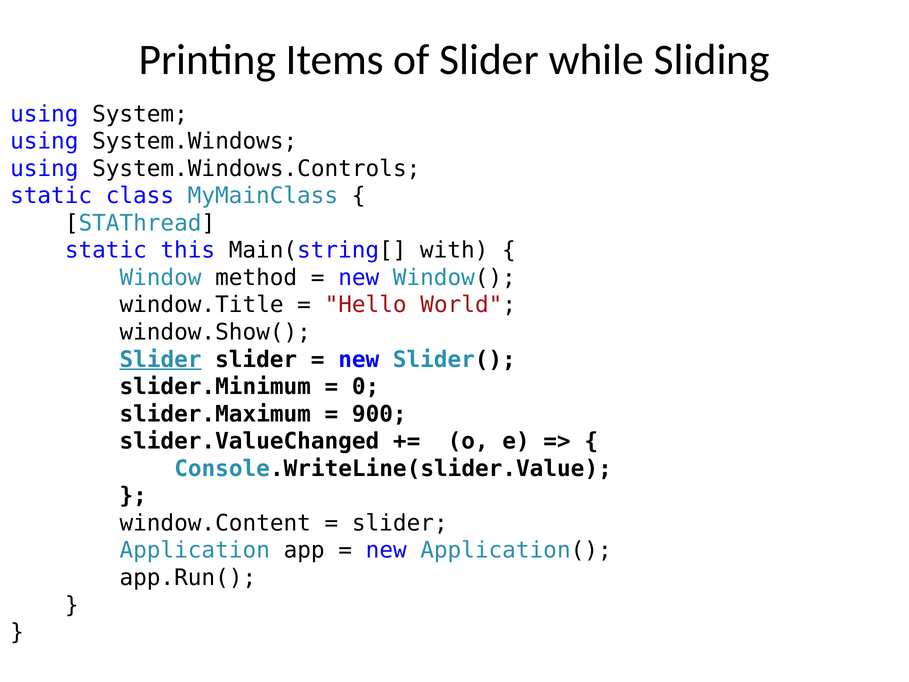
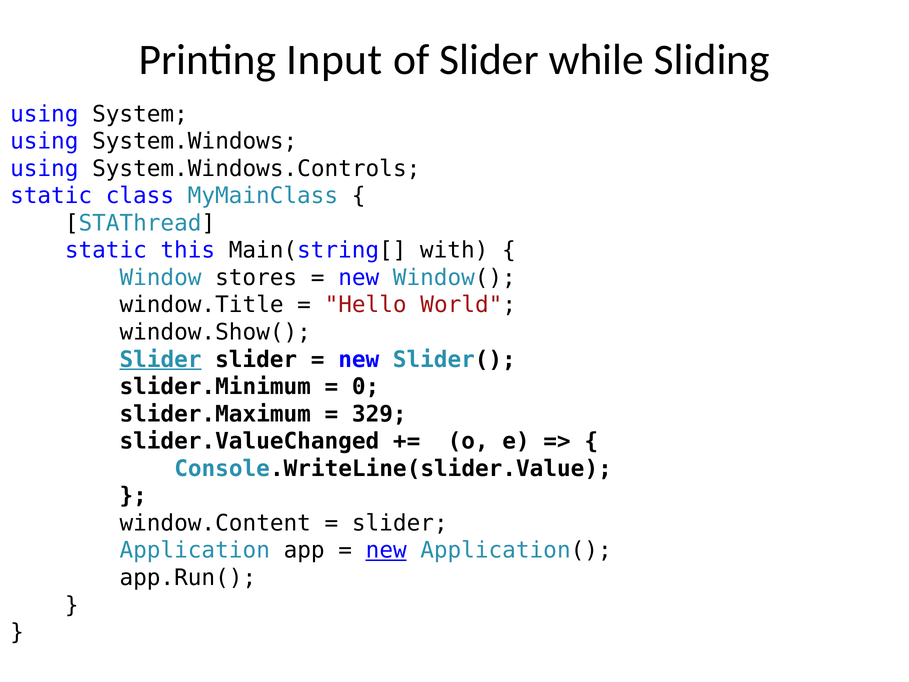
Items: Items -> Input
method: method -> stores
900: 900 -> 329
new at (386, 550) underline: none -> present
